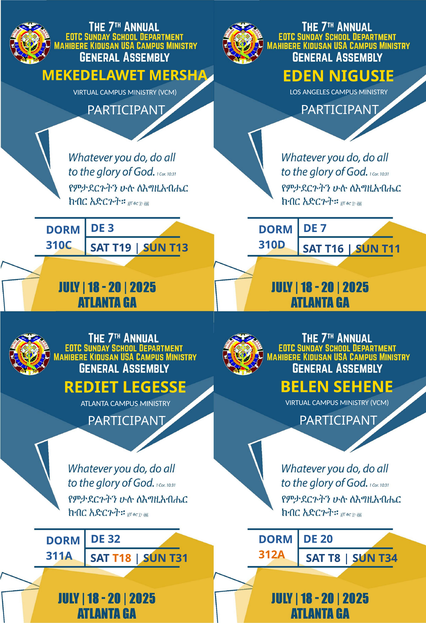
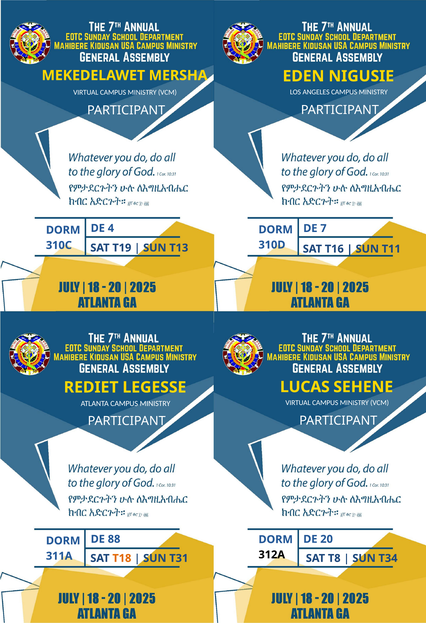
3: 3 -> 4
BELEN: BELEN -> LUCAS
32: 32 -> 88
312A colour: orange -> black
